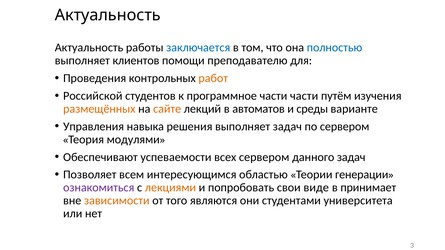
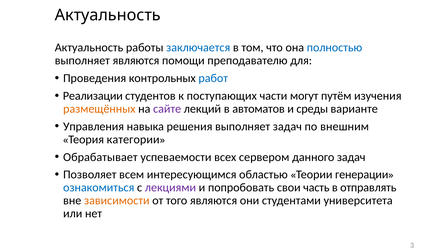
выполняет клиентов: клиентов -> являются
работ colour: orange -> blue
Российской: Российской -> Реализации
программное: программное -> поступающих
части части: части -> могут
сайте colour: orange -> purple
по сервером: сервером -> внешним
модулями: модулями -> категории
Обеспечивают: Обеспечивают -> Обрабатывает
ознакомиться colour: purple -> blue
лекциями colour: orange -> purple
виде: виде -> часть
принимает: принимает -> отправлять
